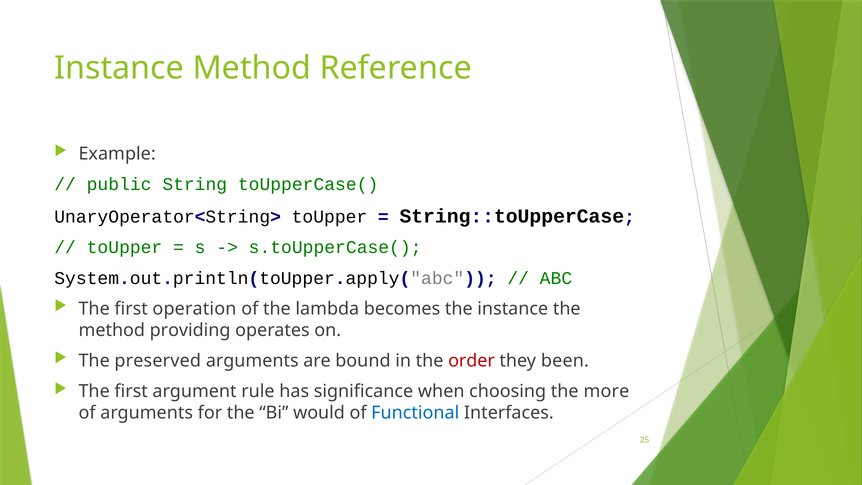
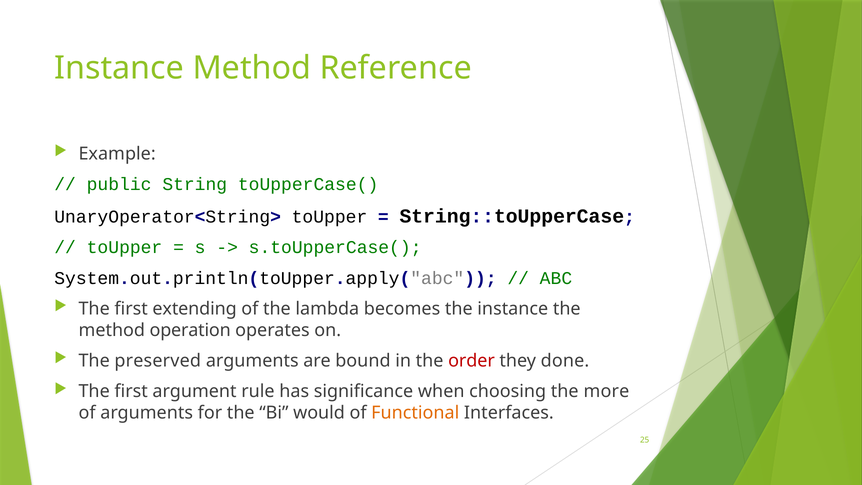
operation: operation -> extending
providing: providing -> operation
been: been -> done
Functional colour: blue -> orange
